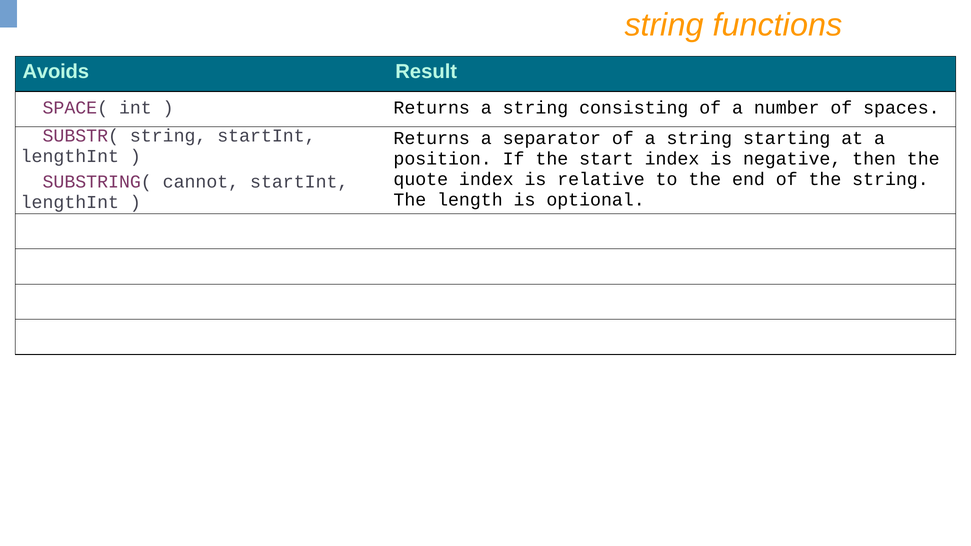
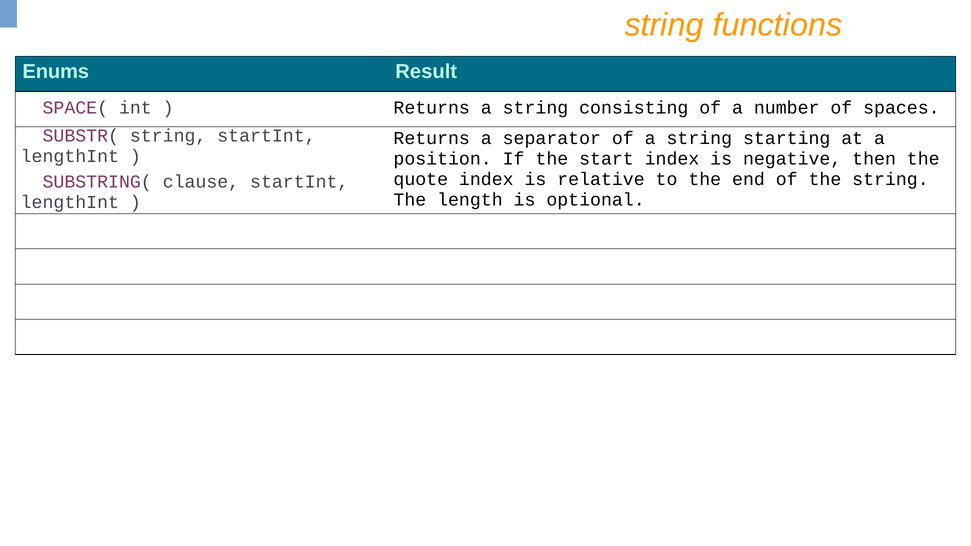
Avoids: Avoids -> Enums
cannot: cannot -> clause
